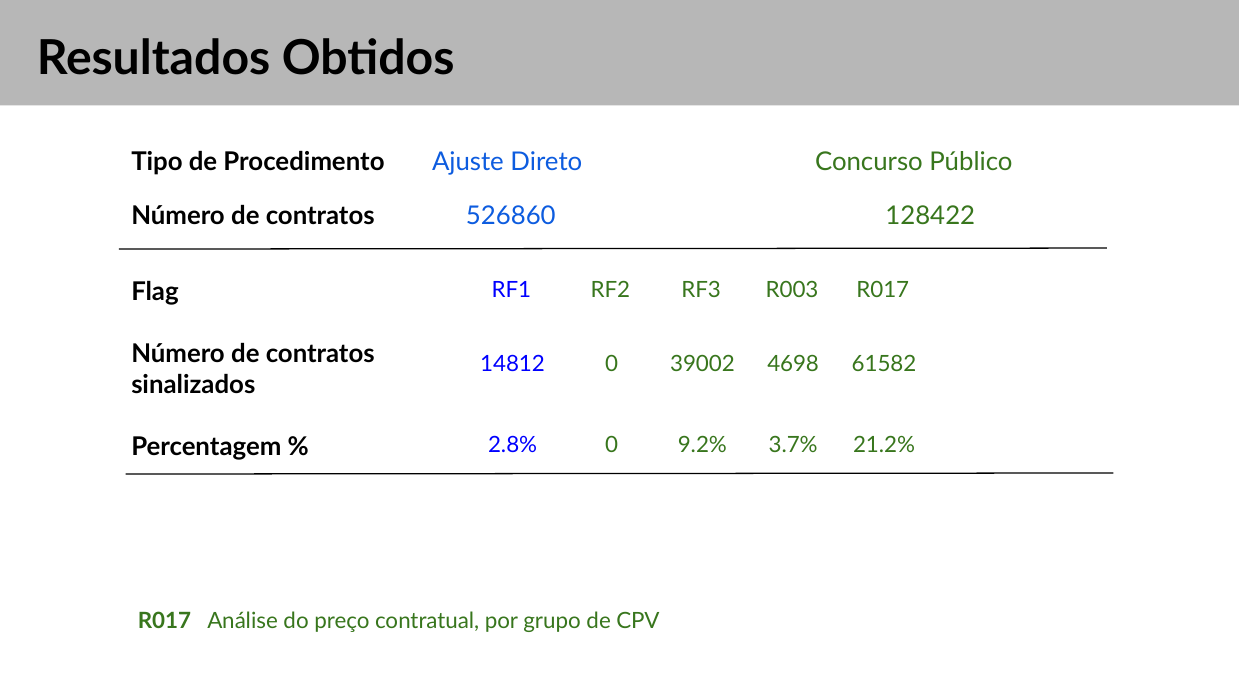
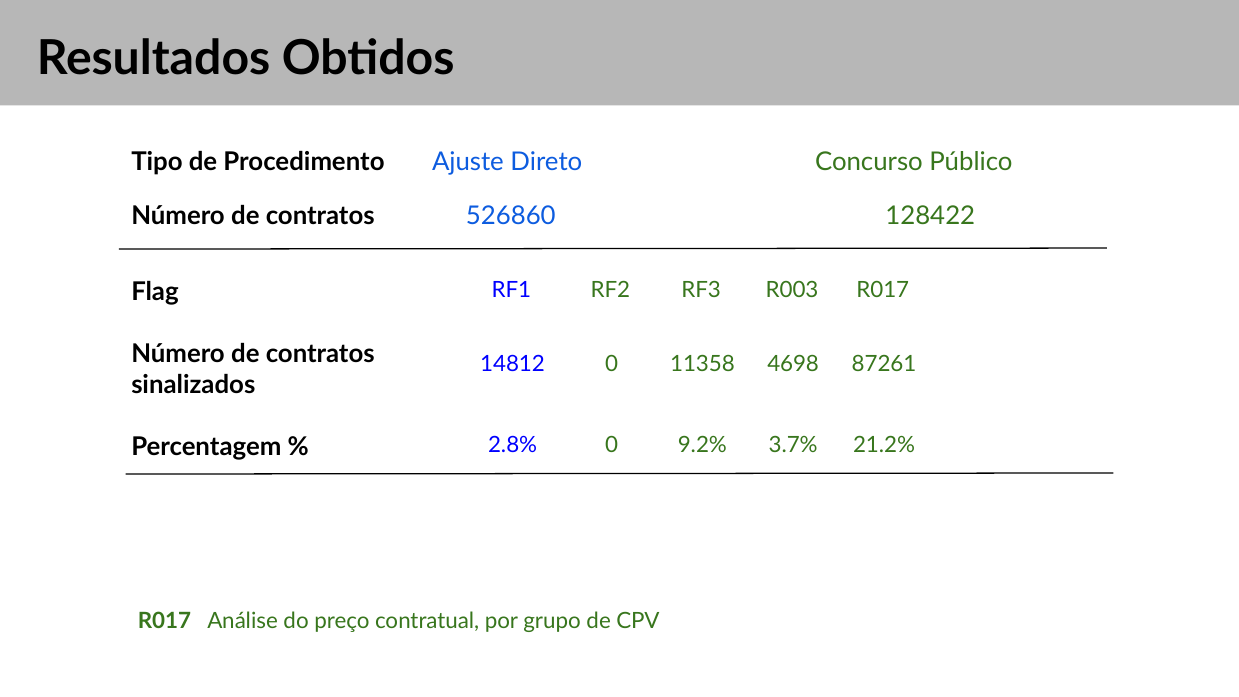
39002: 39002 -> 11358
61582: 61582 -> 87261
